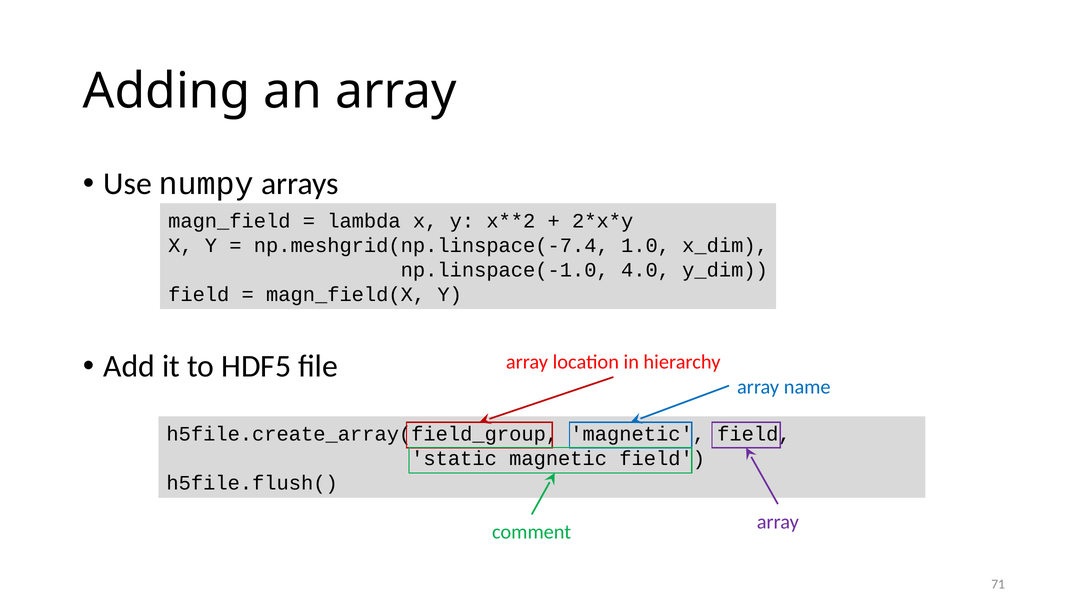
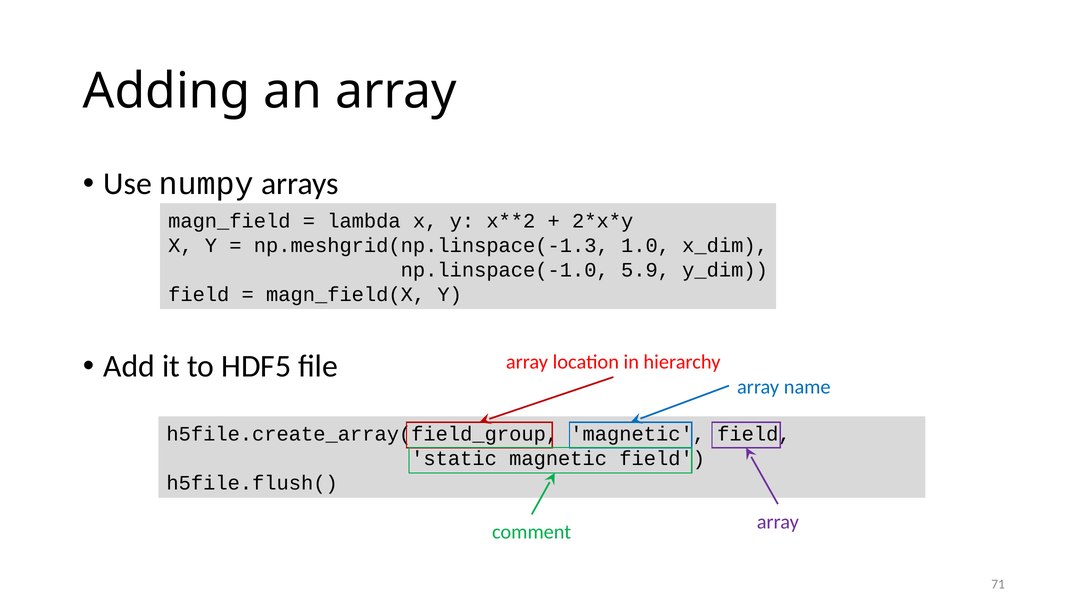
np.meshgrid(np.linspace(-7.4: np.meshgrid(np.linspace(-7.4 -> np.meshgrid(np.linspace(-1.3
4.0: 4.0 -> 5.9
